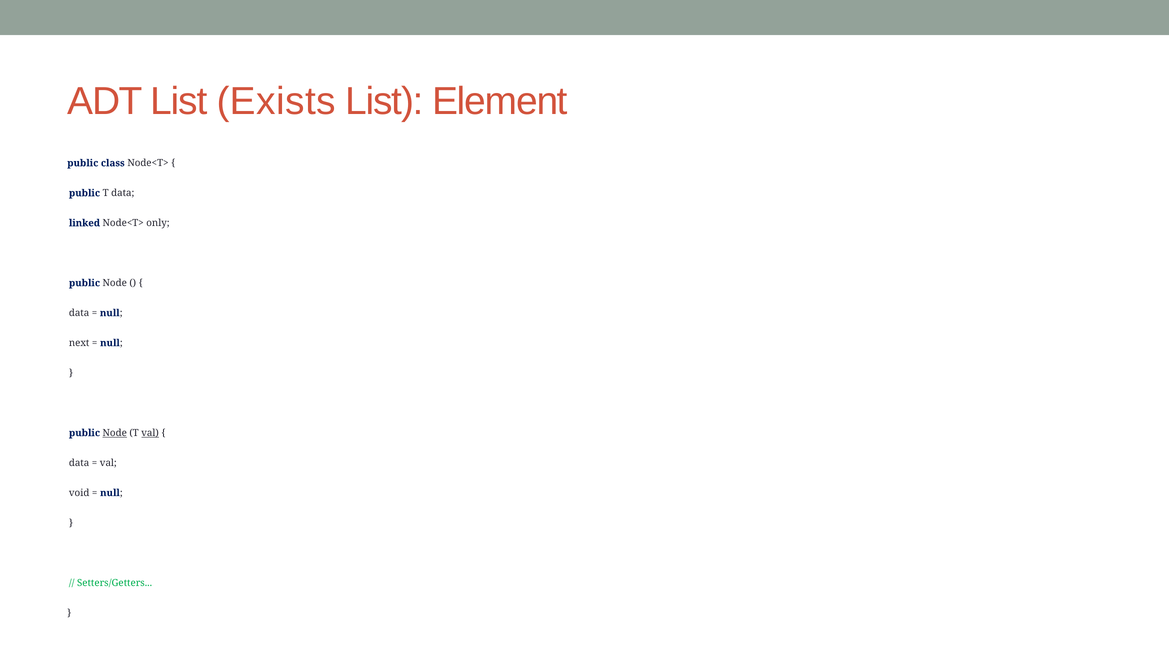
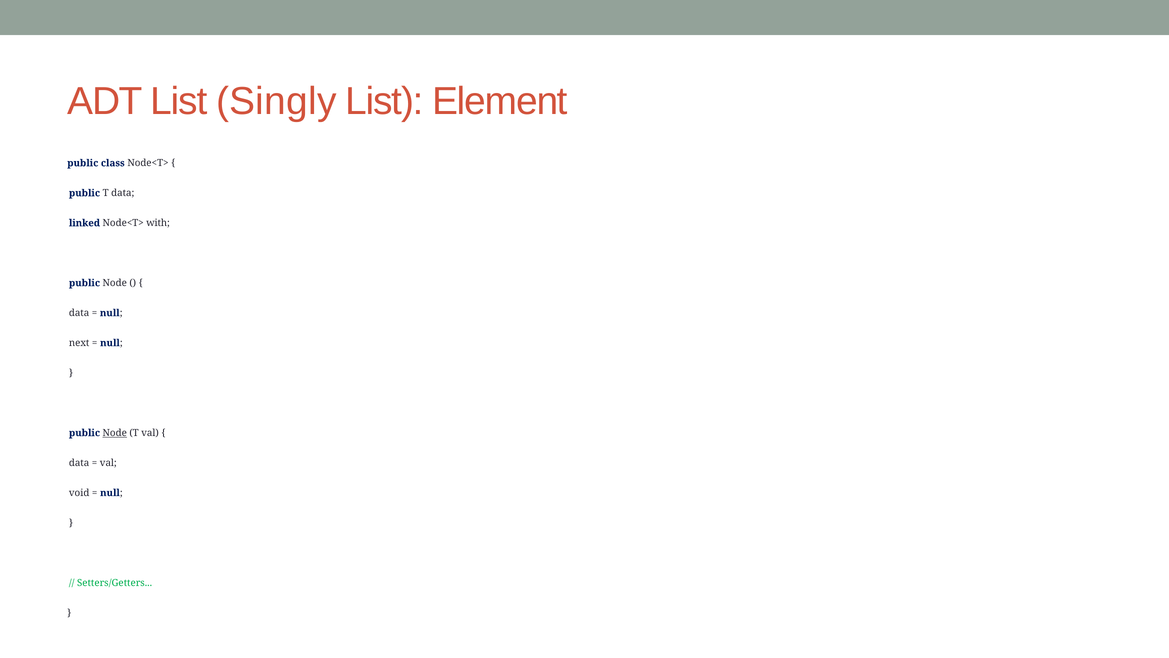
Exists: Exists -> Singly
only: only -> with
val at (150, 433) underline: present -> none
